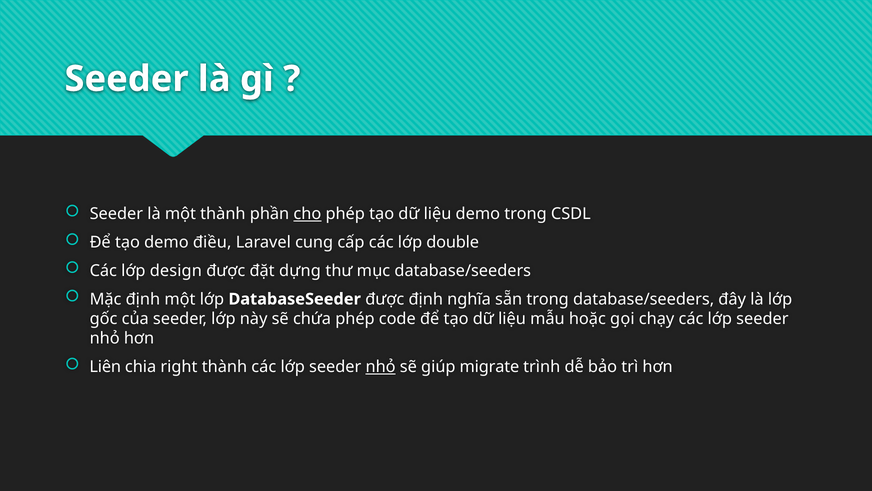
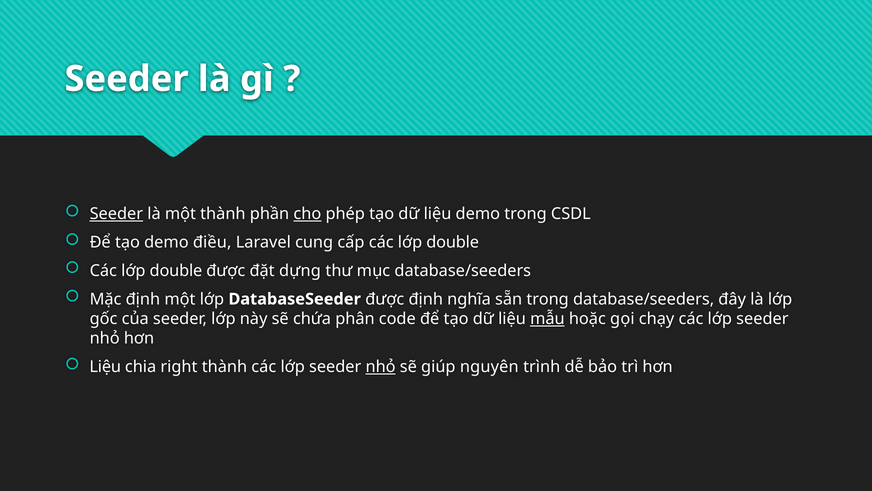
Seeder at (116, 214) underline: none -> present
design at (176, 270): design -> double
chứa phép: phép -> phân
mẫu underline: none -> present
Liên at (105, 366): Liên -> Liệu
migrate: migrate -> nguyên
